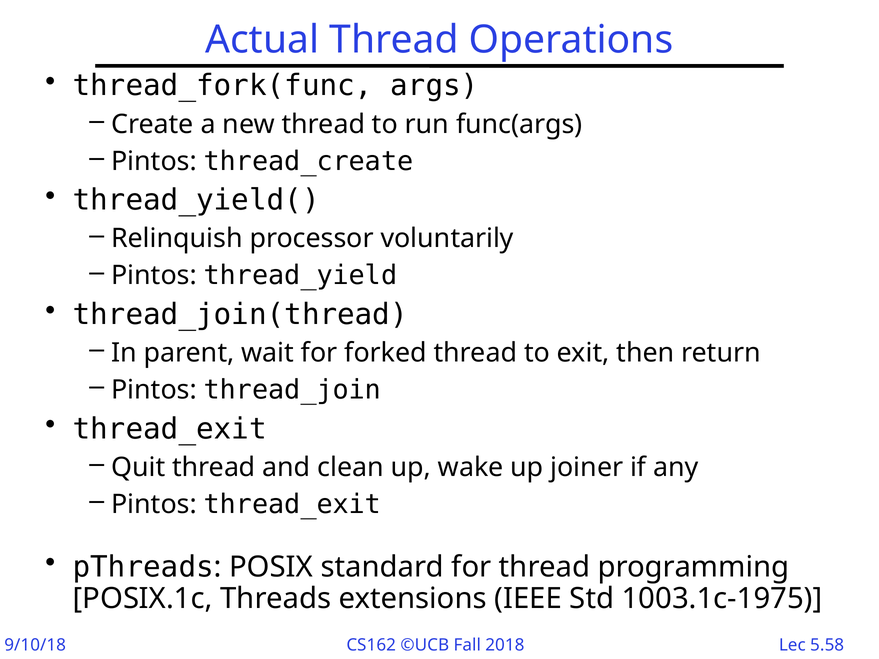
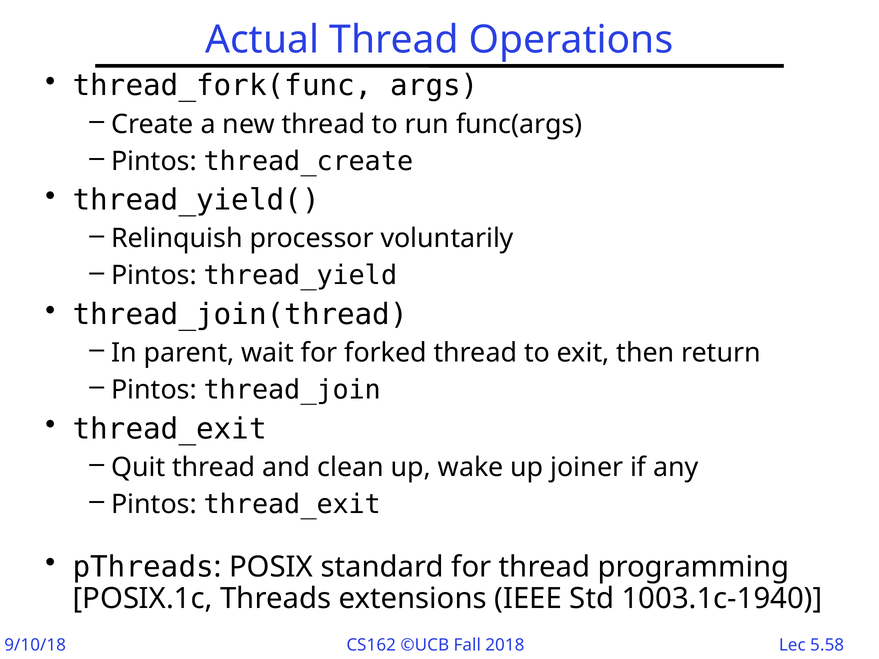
1003.1c-1975: 1003.1c-1975 -> 1003.1c-1940
